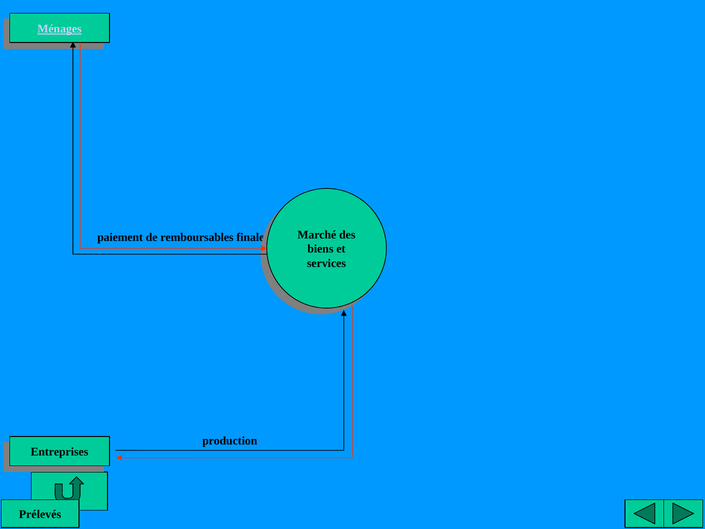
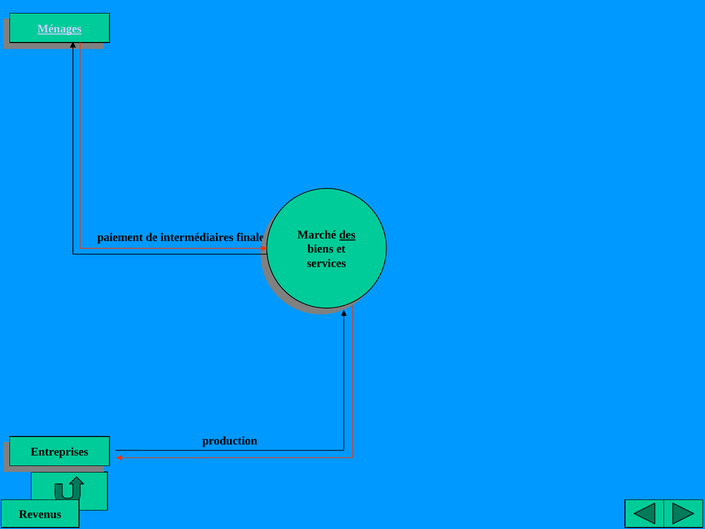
des at (347, 235) underline: none -> present
remboursables: remboursables -> intermédiaires
Prélevés: Prélevés -> Revenus
